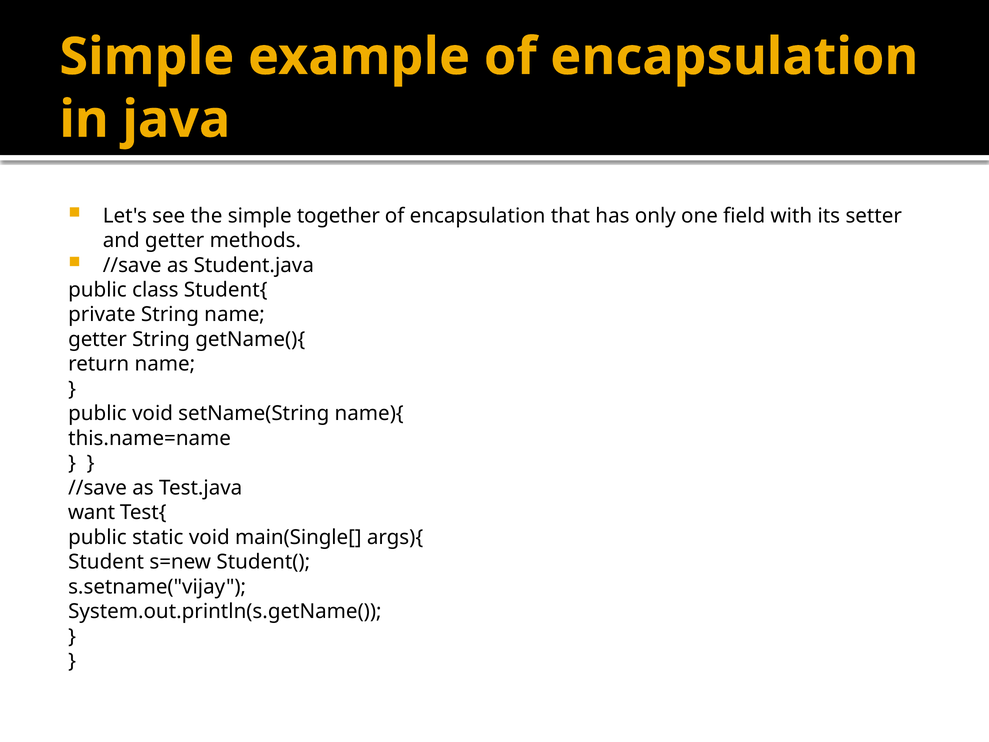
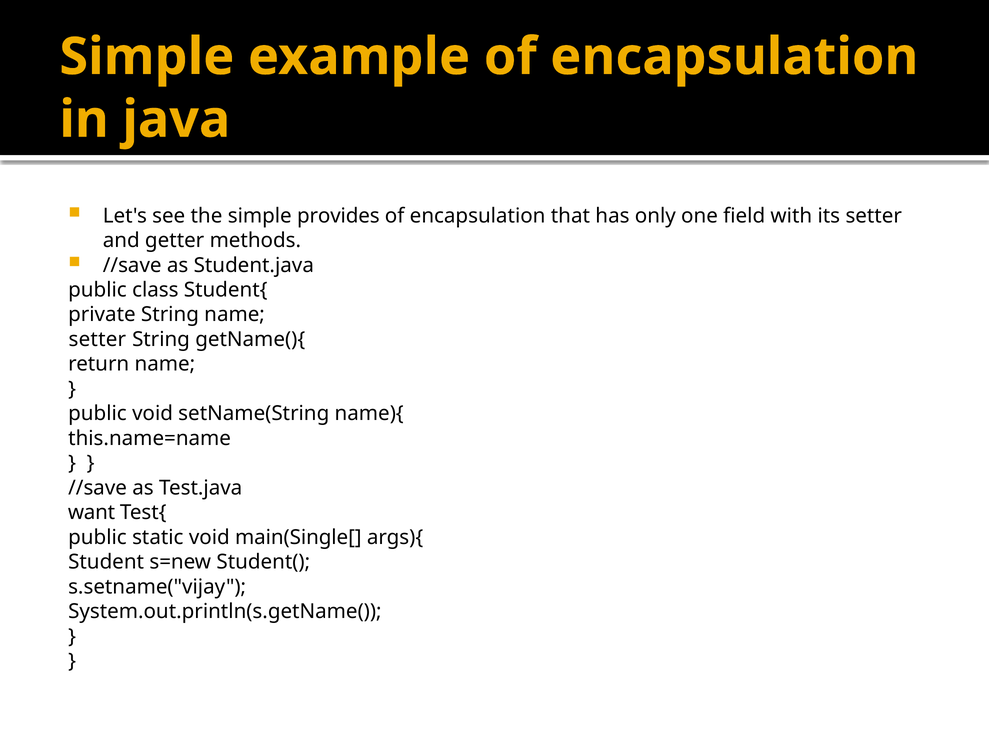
together: together -> provides
getter at (98, 339): getter -> setter
